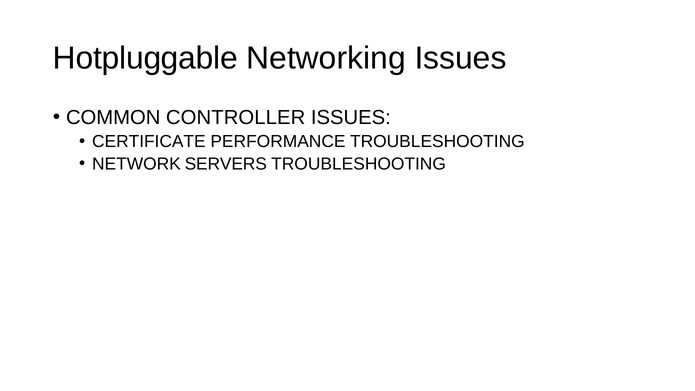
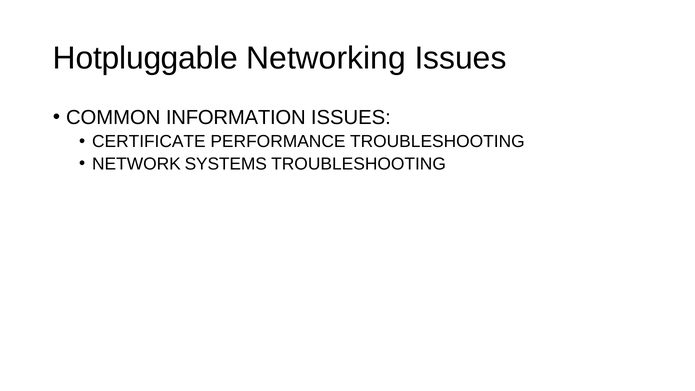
CONTROLLER: CONTROLLER -> INFORMATION
SERVERS: SERVERS -> SYSTEMS
